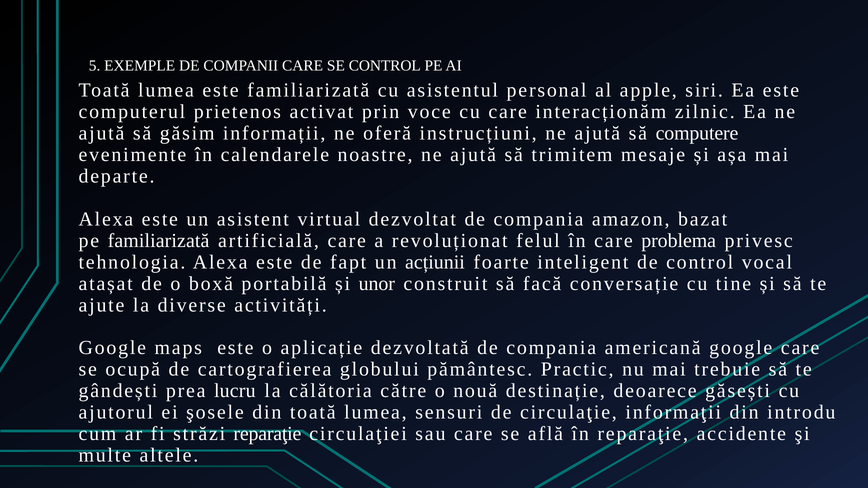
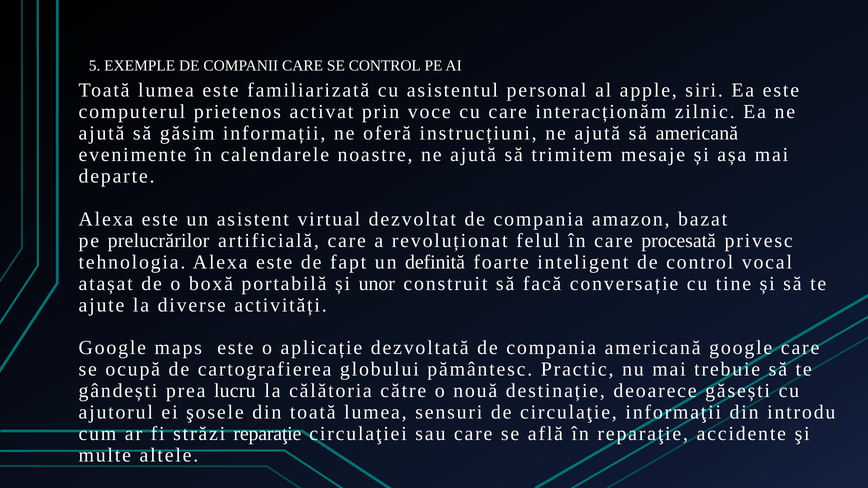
să computere: computere -> americană
pe familiarizată: familiarizată -> prelucrărilor
problema: problema -> procesată
acțiunii: acțiunii -> definită
